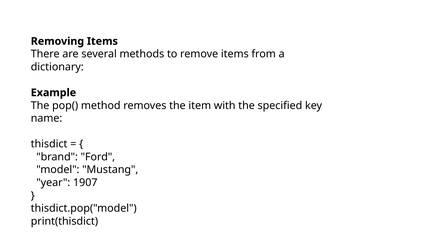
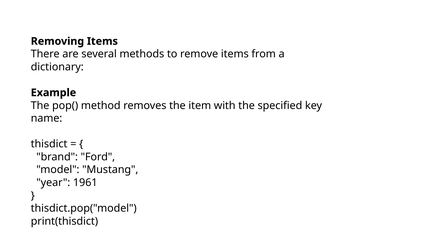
1907: 1907 -> 1961
